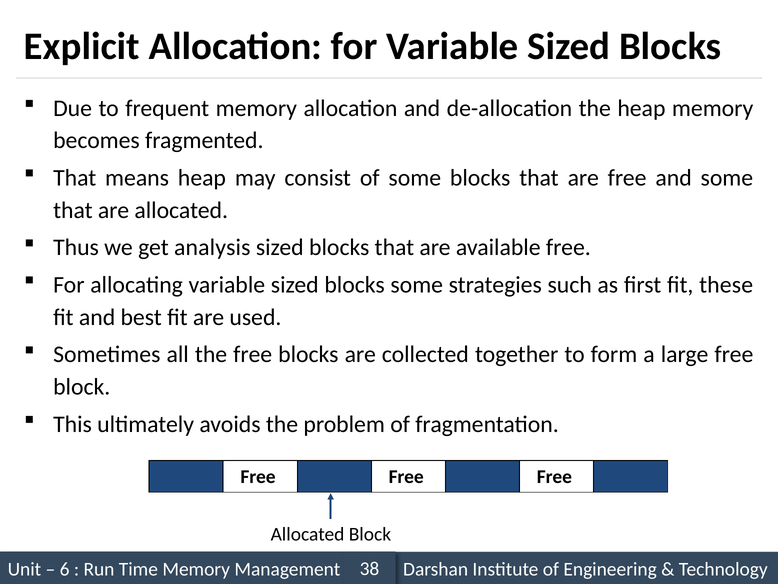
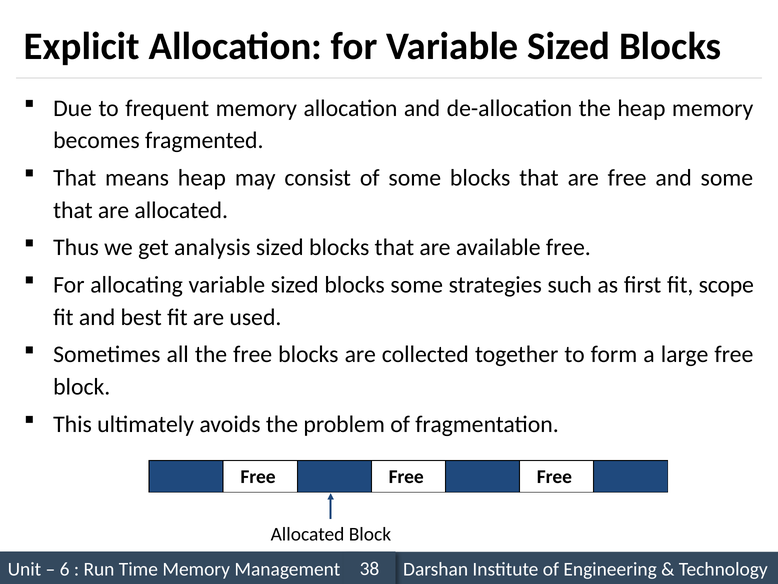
these: these -> scope
